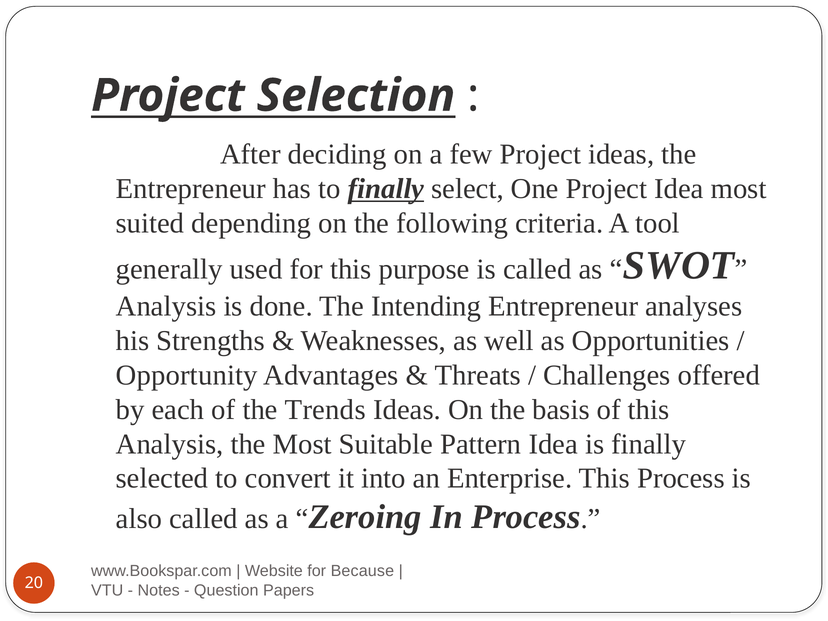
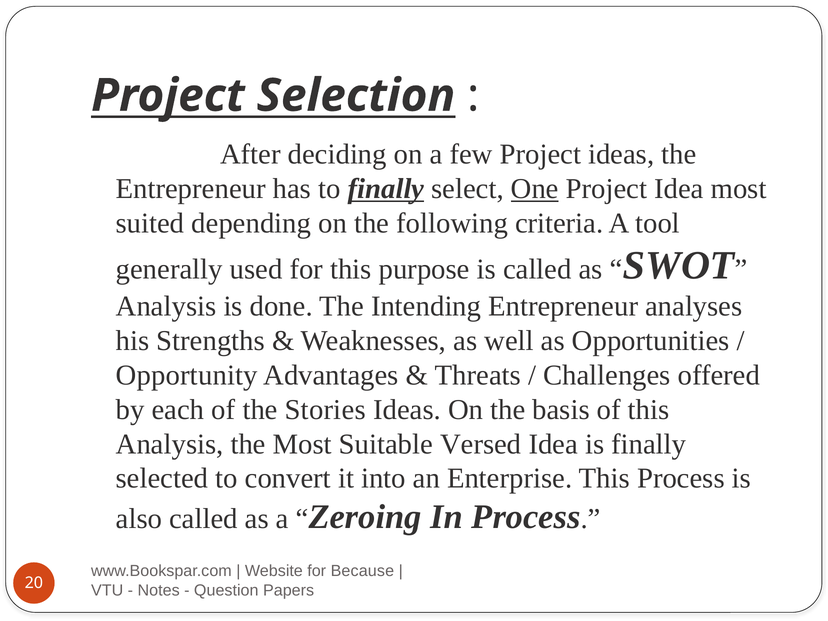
One underline: none -> present
Trends: Trends -> Stories
Pattern: Pattern -> Versed
